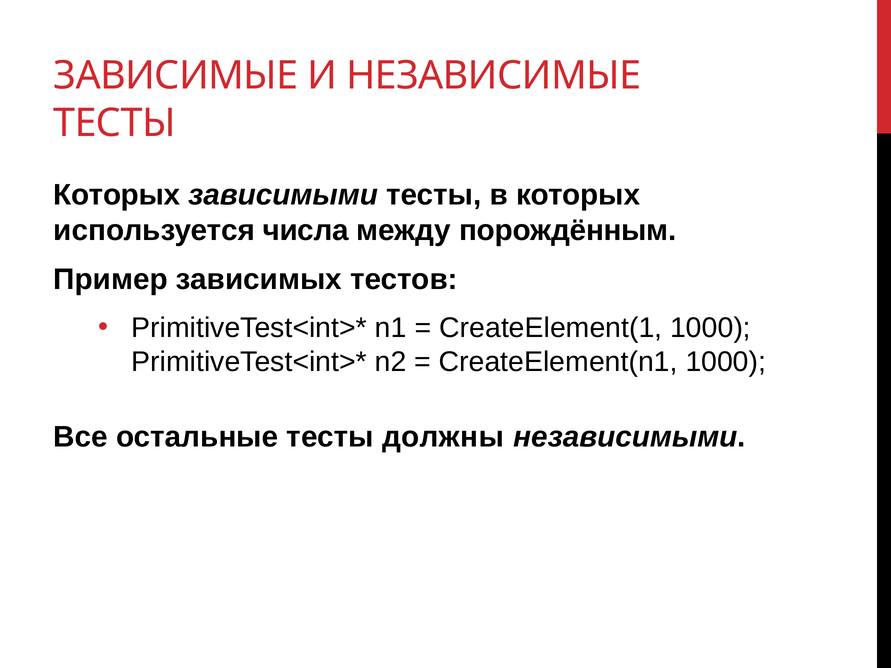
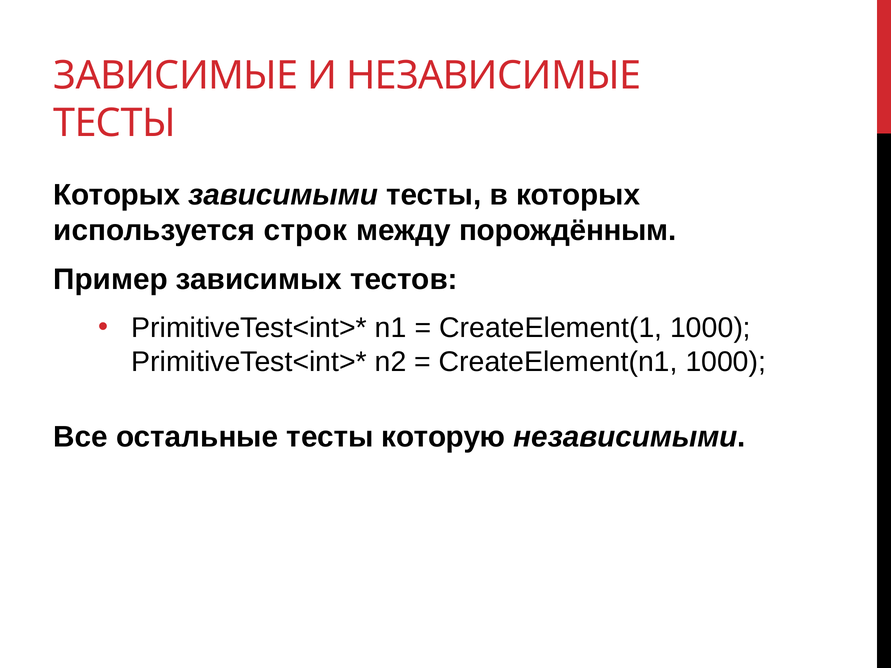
числа: числа -> строк
должны: должны -> которую
